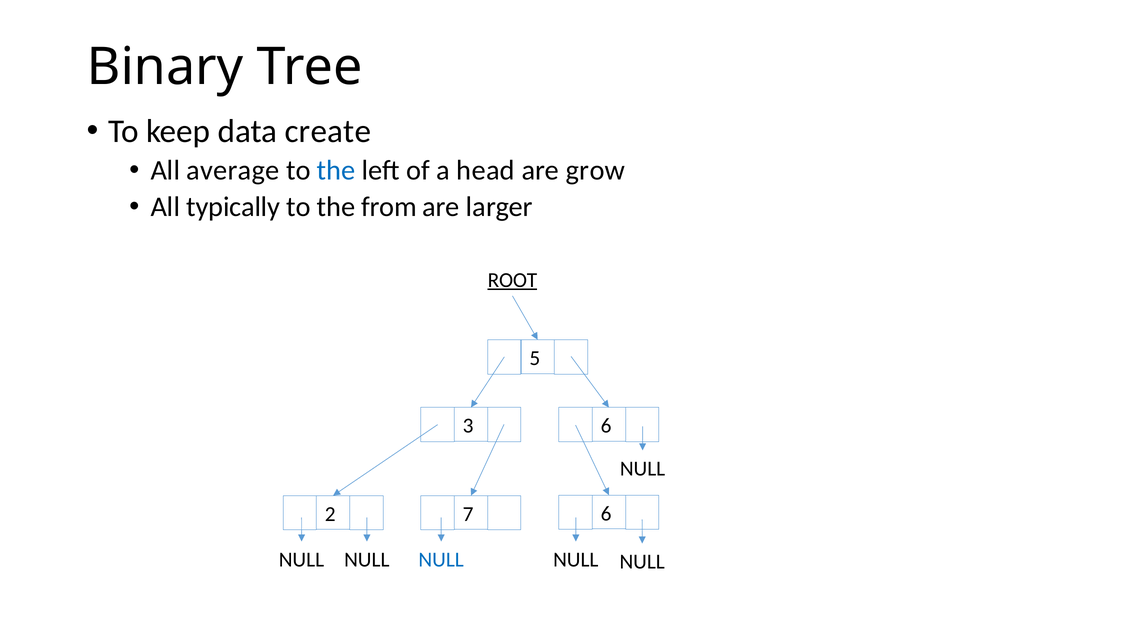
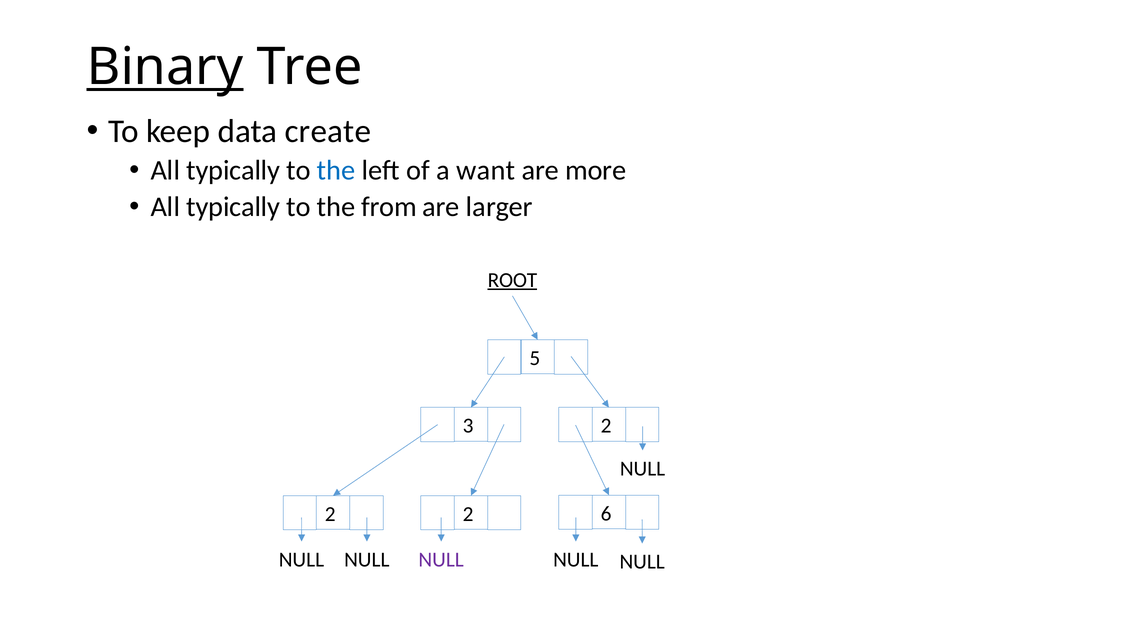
Binary underline: none -> present
average at (233, 170): average -> typically
head: head -> want
grow: grow -> more
3 6: 6 -> 2
7 at (468, 514): 7 -> 2
NULL at (441, 560) colour: blue -> purple
